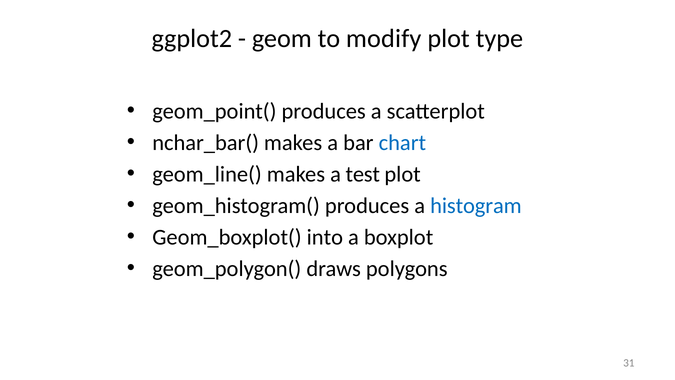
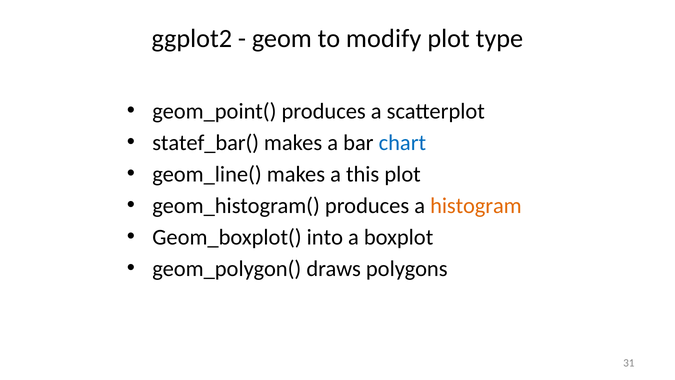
nchar_bar(: nchar_bar( -> statef_bar(
test: test -> this
histogram colour: blue -> orange
